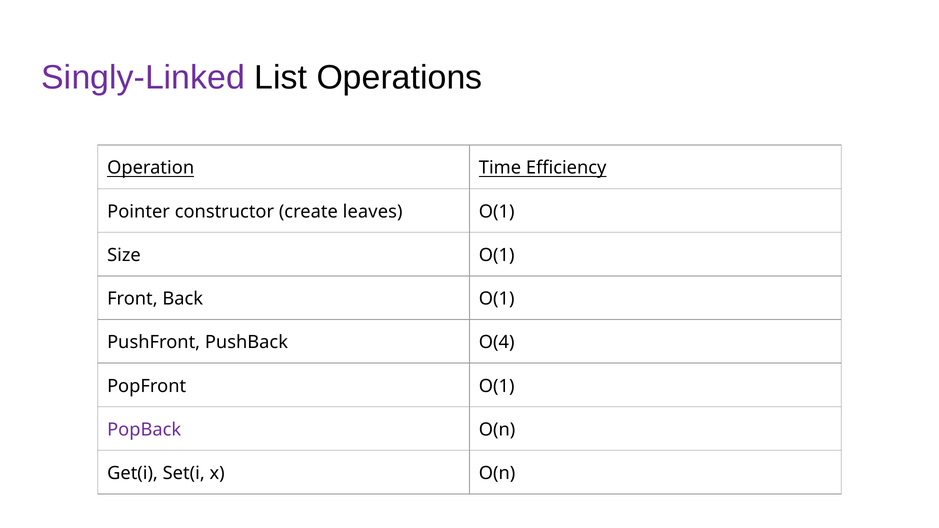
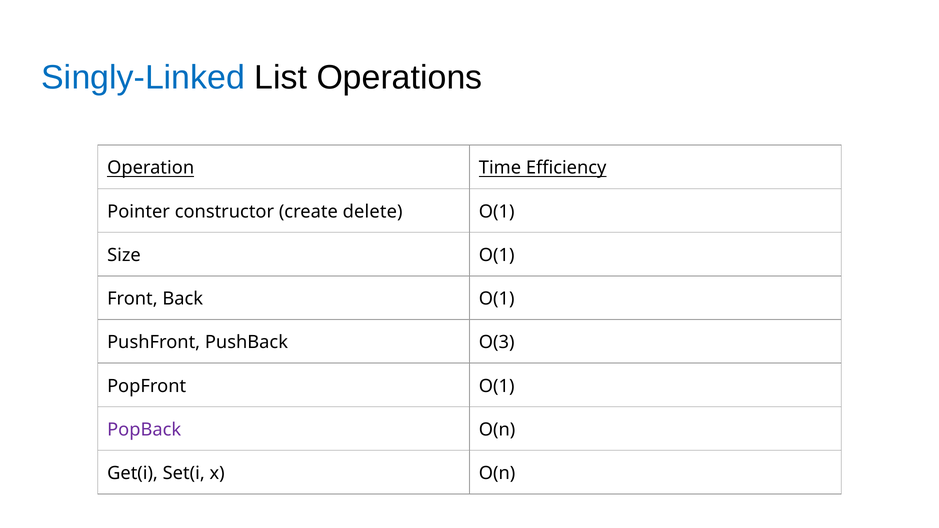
Singly-Linked colour: purple -> blue
leaves: leaves -> delete
O(4: O(4 -> O(3
